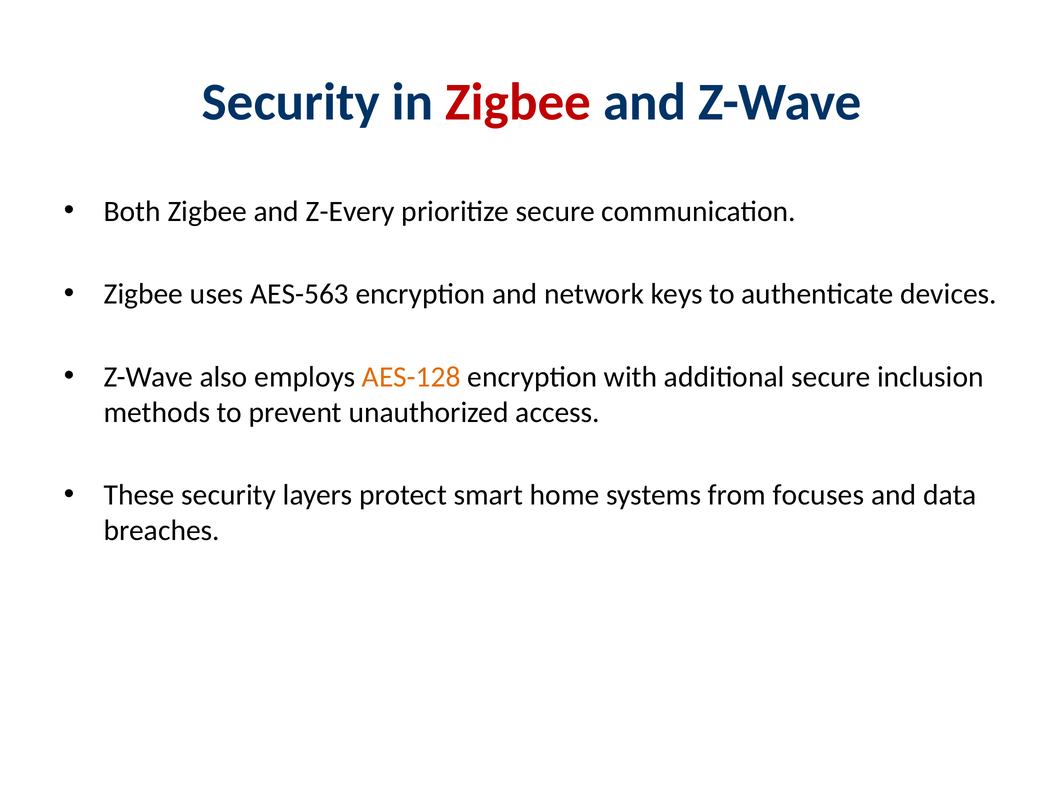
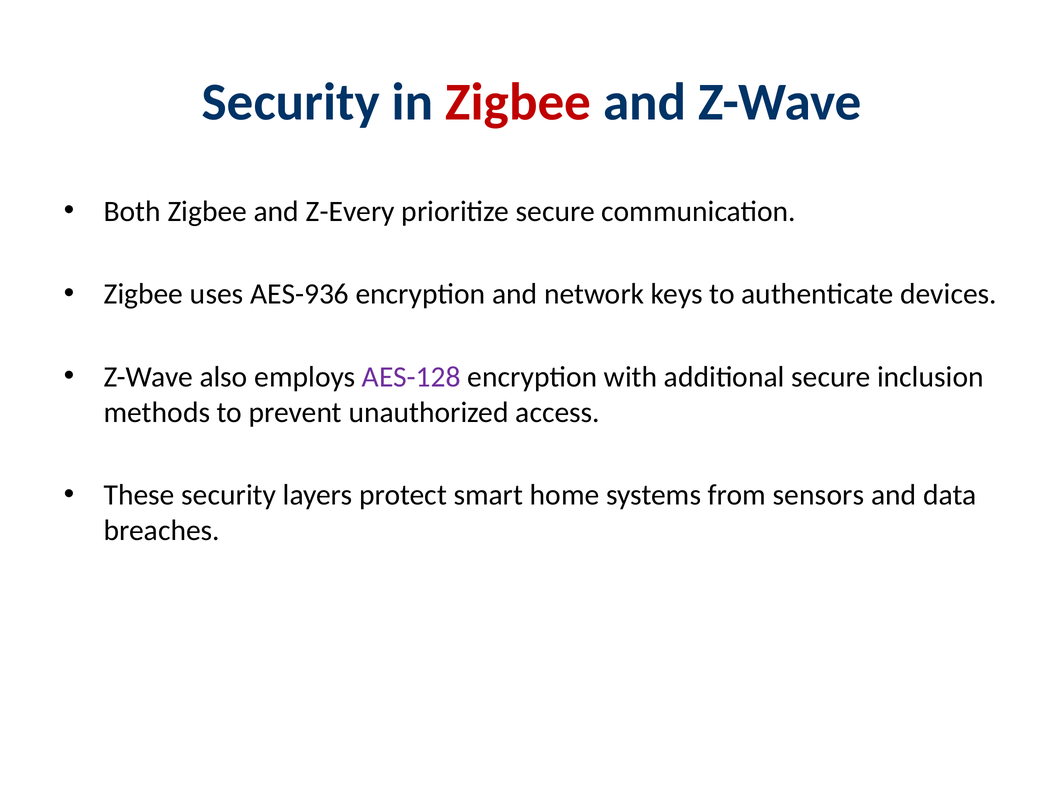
AES-563: AES-563 -> AES-936
AES-128 colour: orange -> purple
focuses: focuses -> sensors
